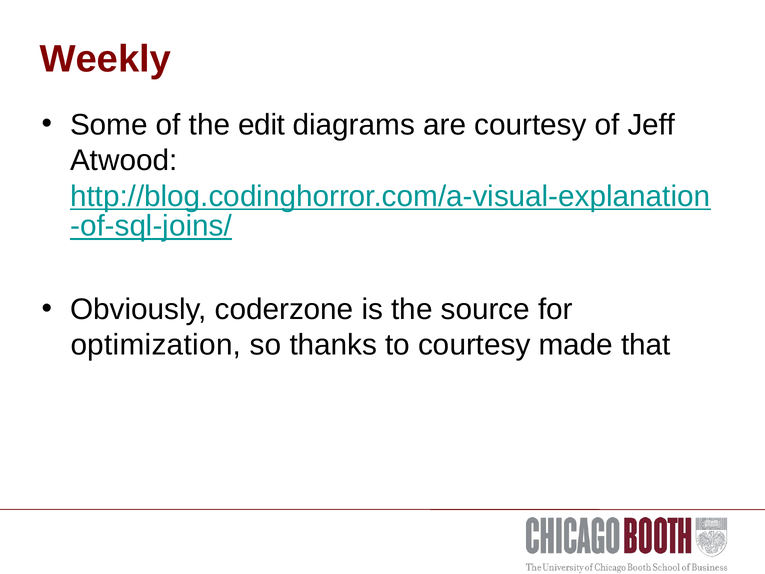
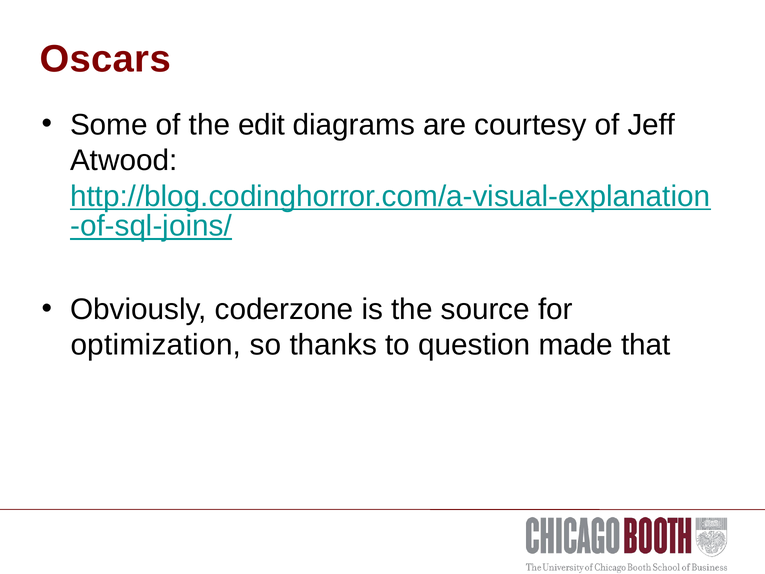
Weekly: Weekly -> Oscars
to courtesy: courtesy -> question
